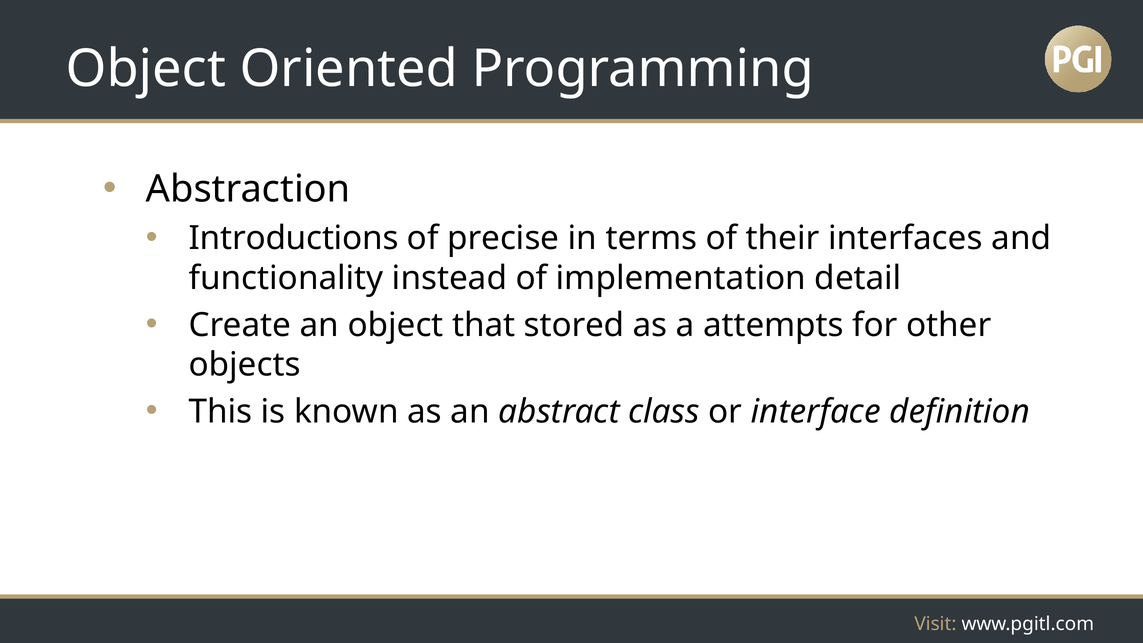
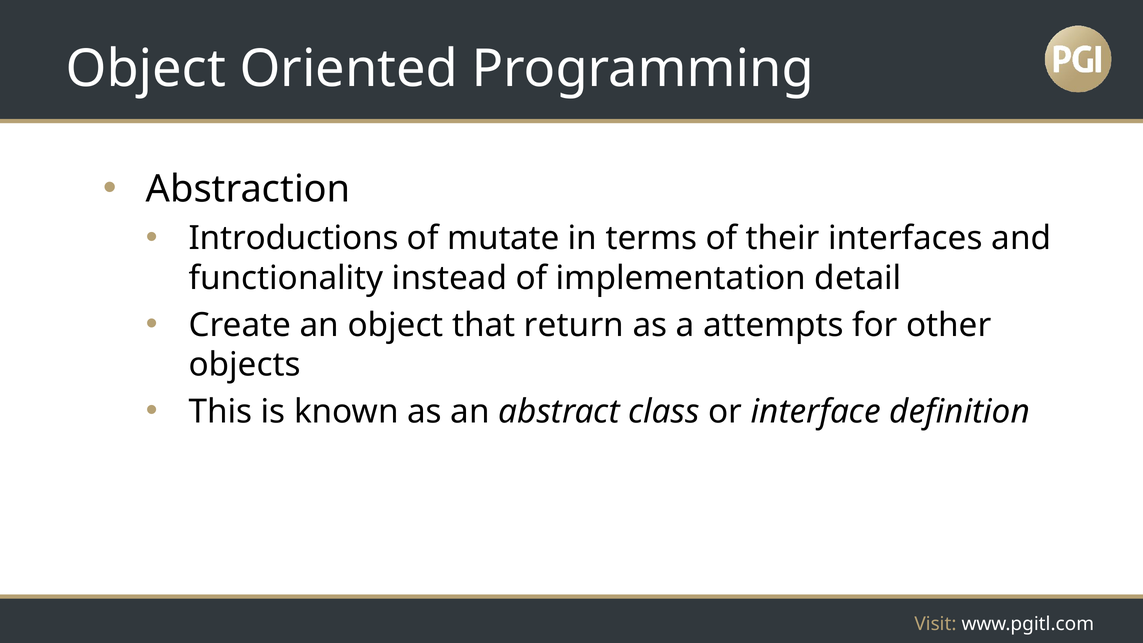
precise: precise -> mutate
stored: stored -> return
